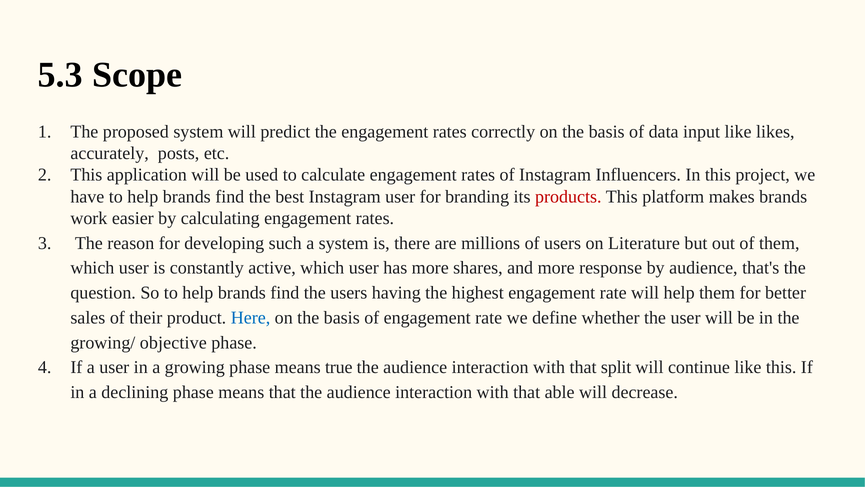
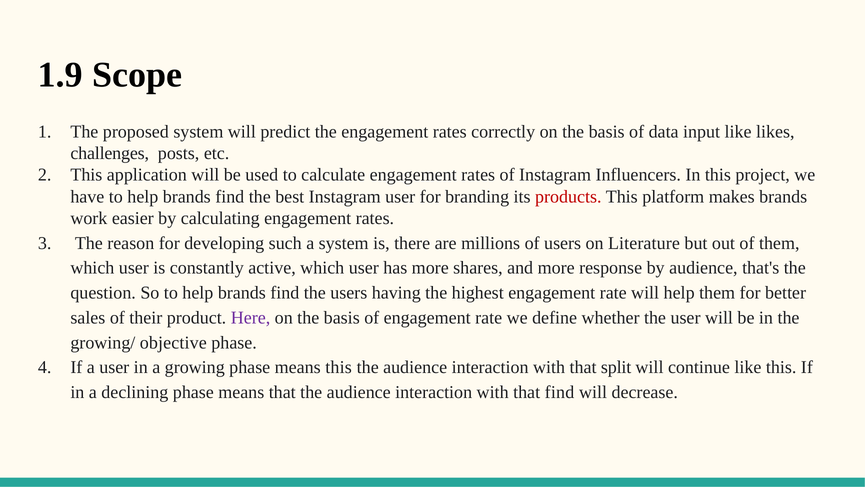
5.3: 5.3 -> 1.9
accurately: accurately -> challenges
Here colour: blue -> purple
means true: true -> this
that able: able -> find
